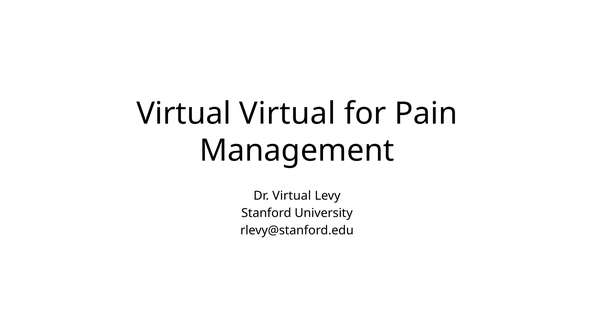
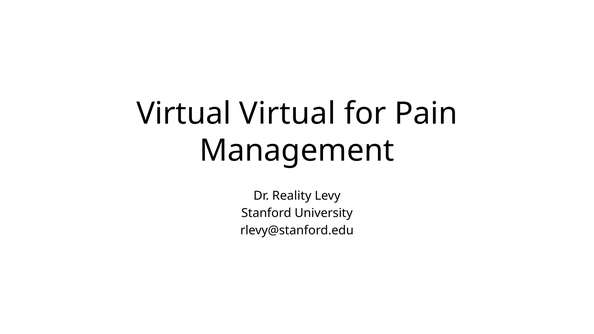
Dr Virtual: Virtual -> Reality
